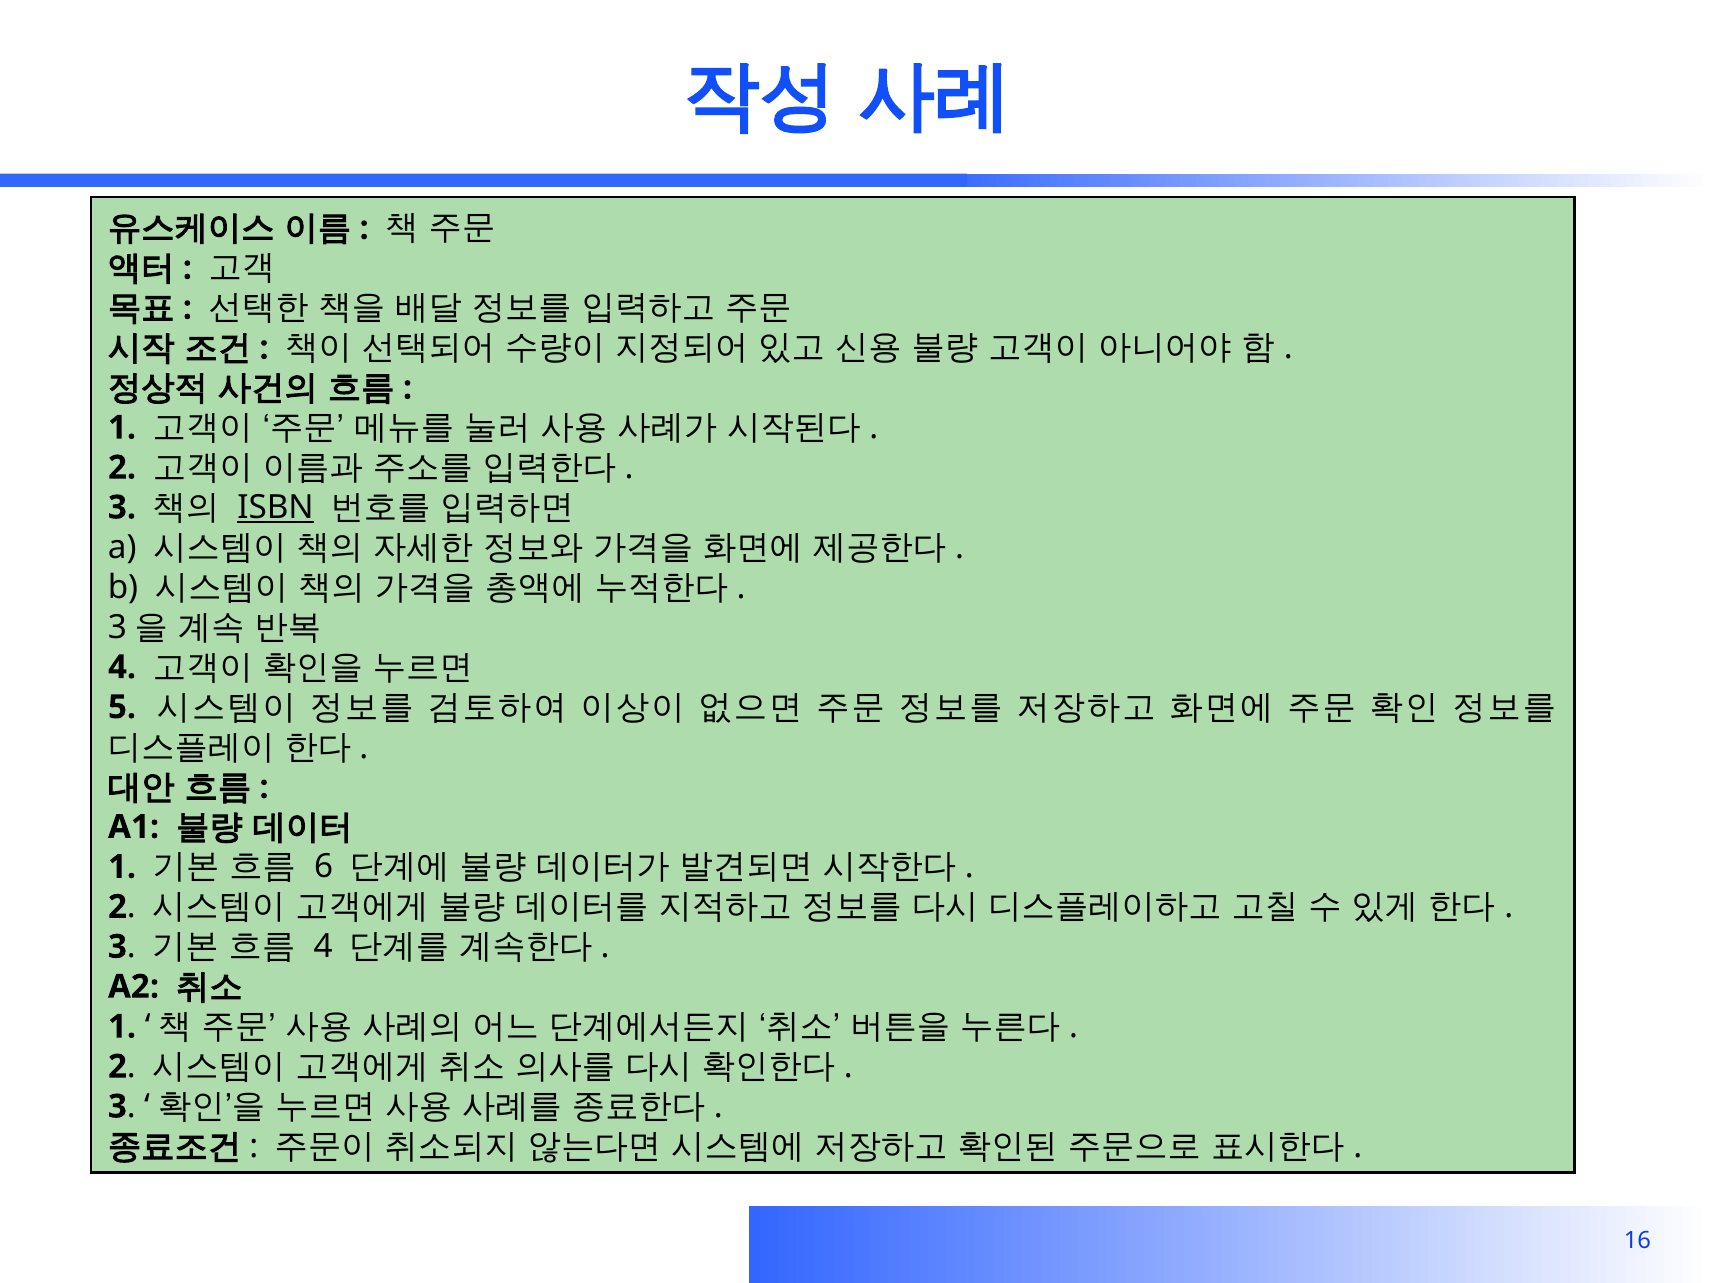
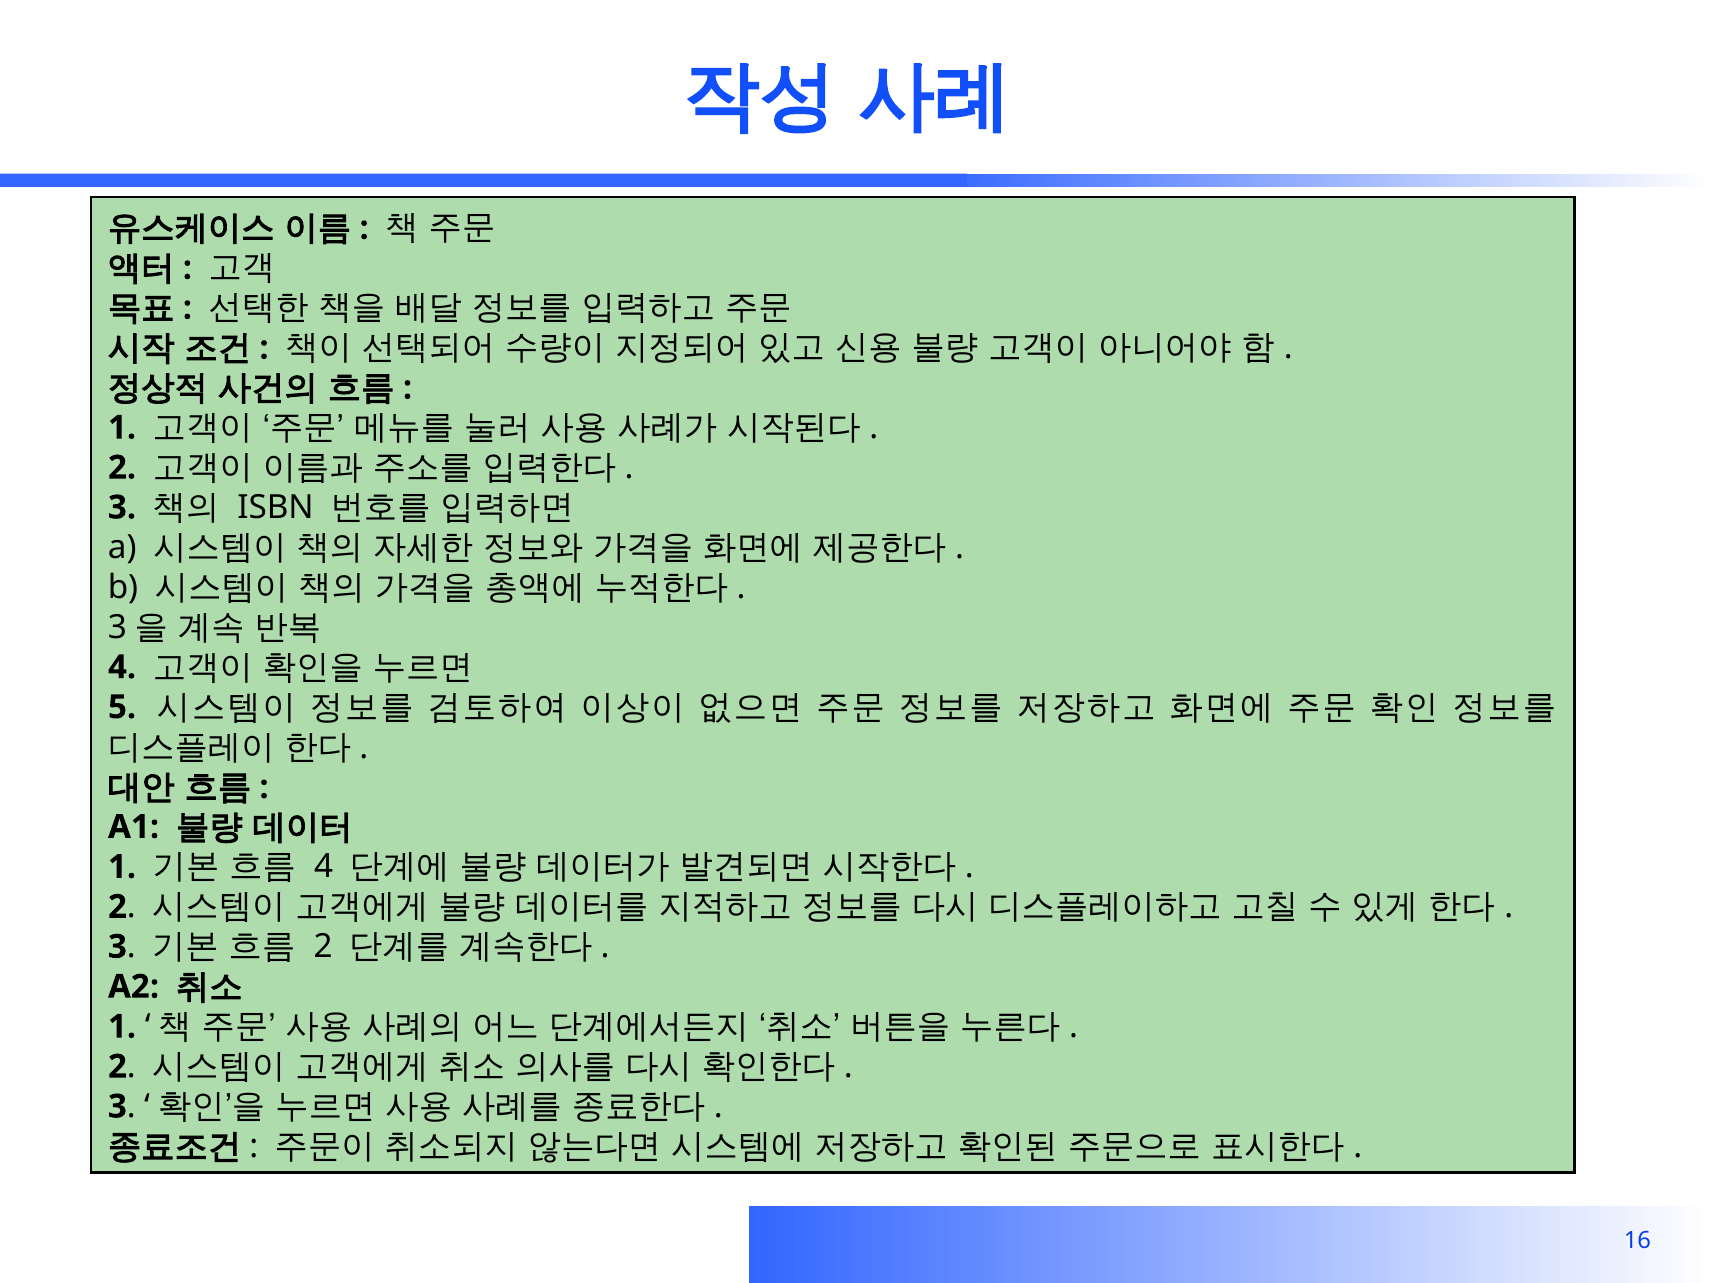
ISBN underline: present -> none
6 at (324, 867): 6 -> 4
4 at (323, 947): 4 -> 2
